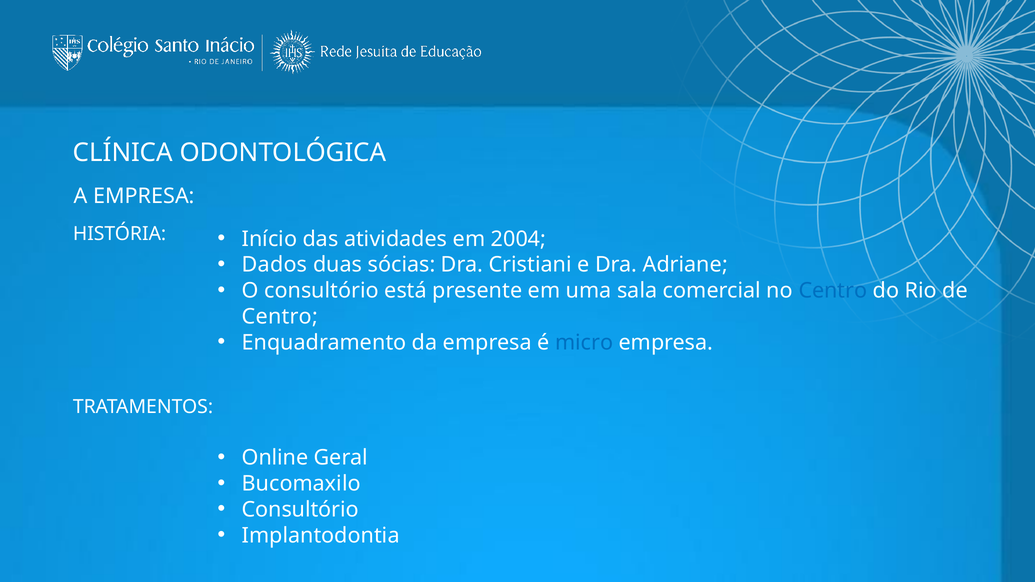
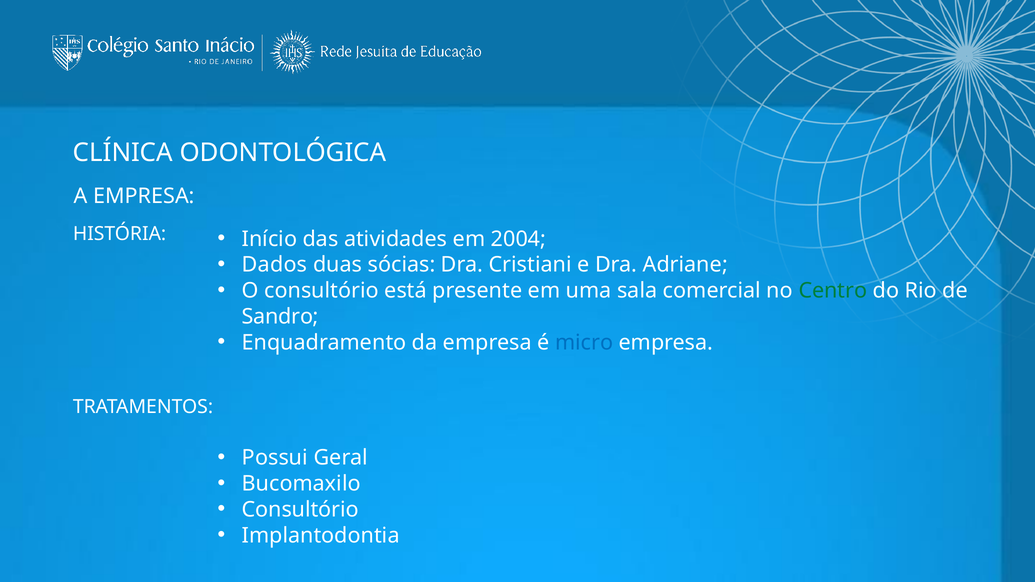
Centro at (833, 291) colour: blue -> green
Centro at (280, 317): Centro -> Sandro
Online: Online -> Possui
